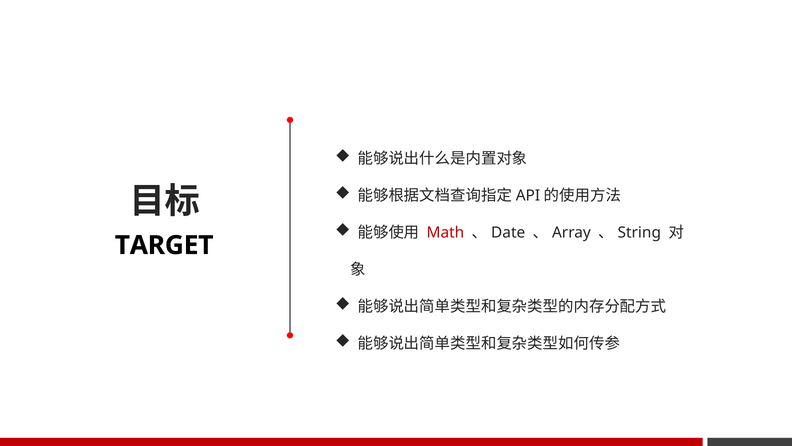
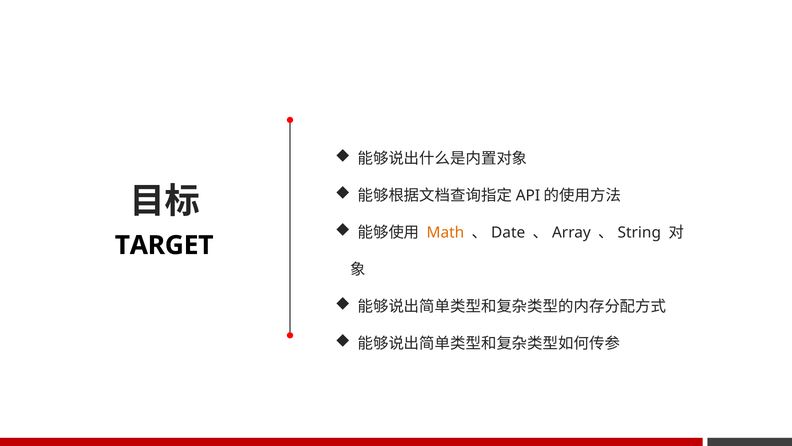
Math colour: red -> orange
